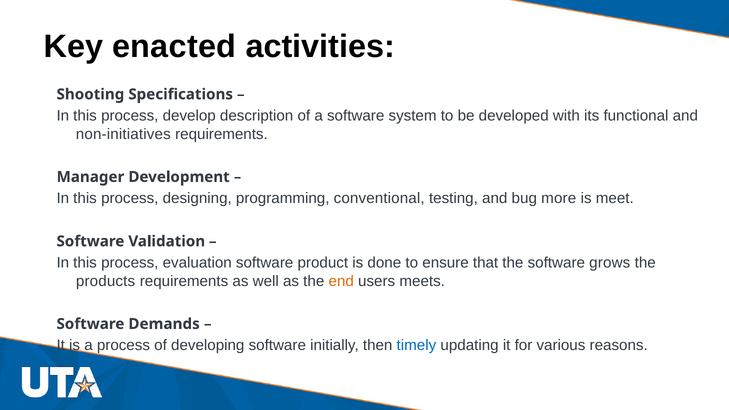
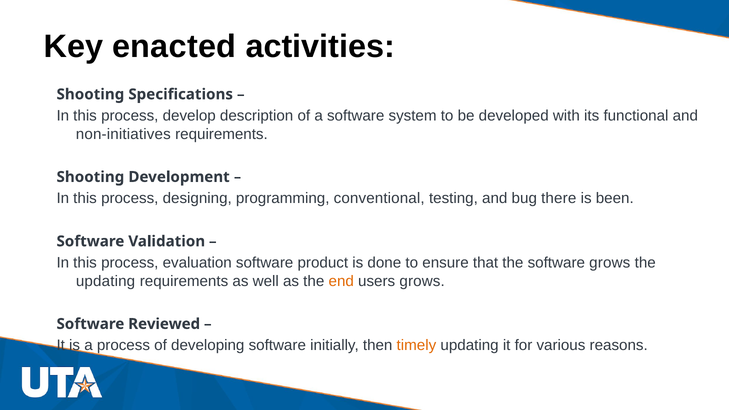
Manager at (90, 177): Manager -> Shooting
more: more -> there
meet: meet -> been
products at (106, 281): products -> updating
users meets: meets -> grows
Demands: Demands -> Reviewed
timely colour: blue -> orange
